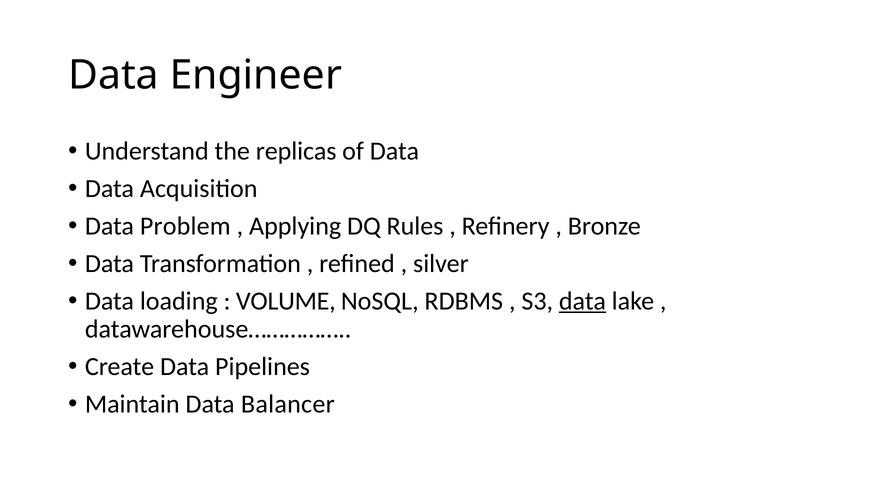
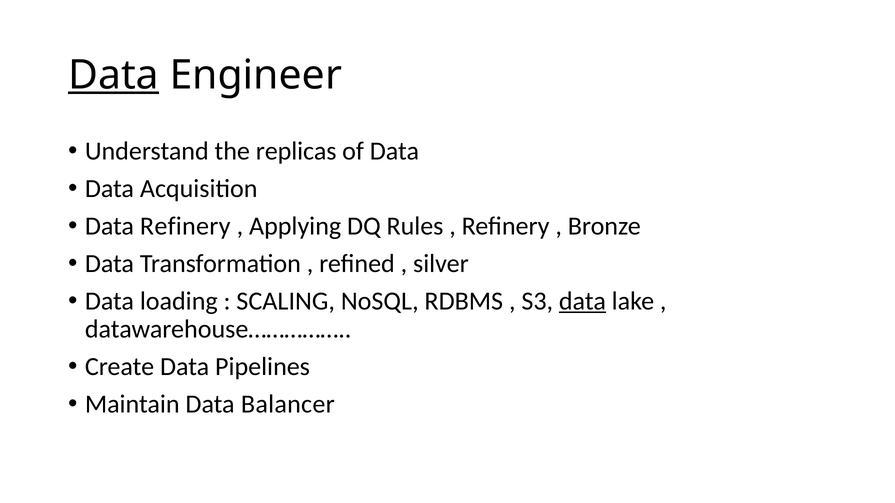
Data at (113, 75) underline: none -> present
Data Problem: Problem -> Refinery
VOLUME: VOLUME -> SCALING
